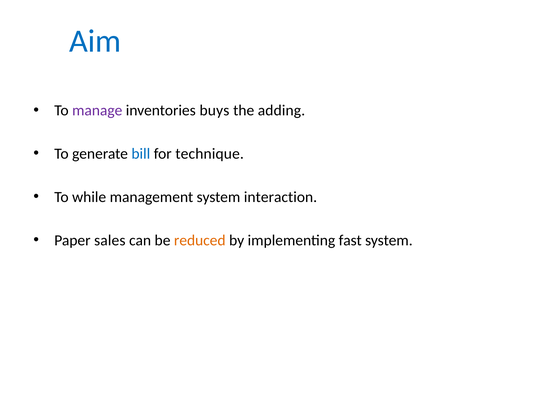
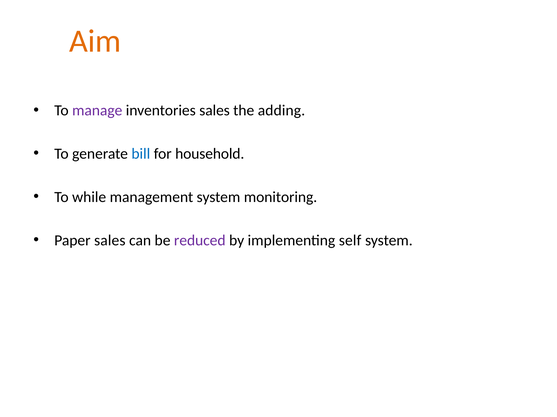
Aim colour: blue -> orange
inventories buys: buys -> sales
technique: technique -> household
interaction: interaction -> monitoring
reduced colour: orange -> purple
fast: fast -> self
